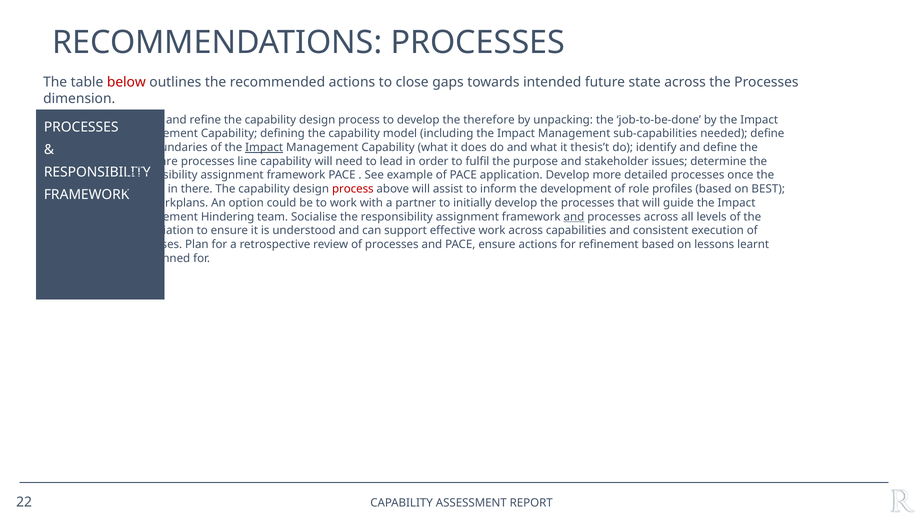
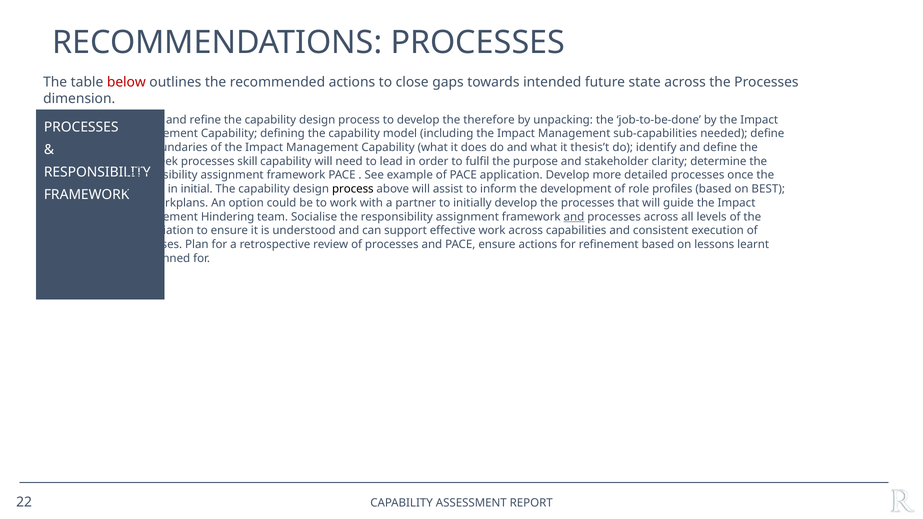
Impact at (264, 148) underline: present -> none
high-care: high-care -> high-seek
line: line -> skill
issues: issues -> clarity
there: there -> initial
process at (353, 189) colour: red -> black
